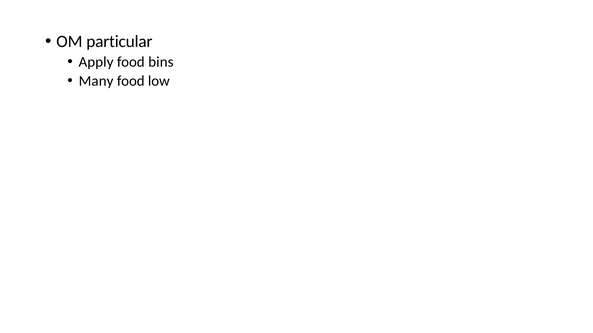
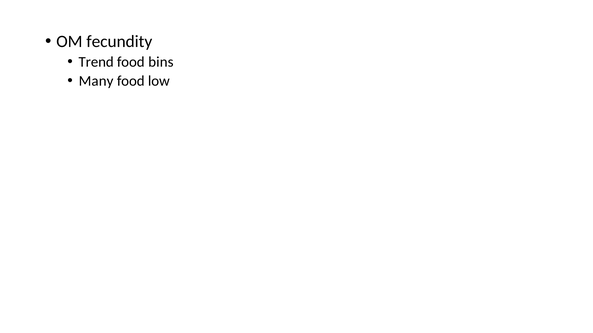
particular: particular -> fecundity
Apply: Apply -> Trend
